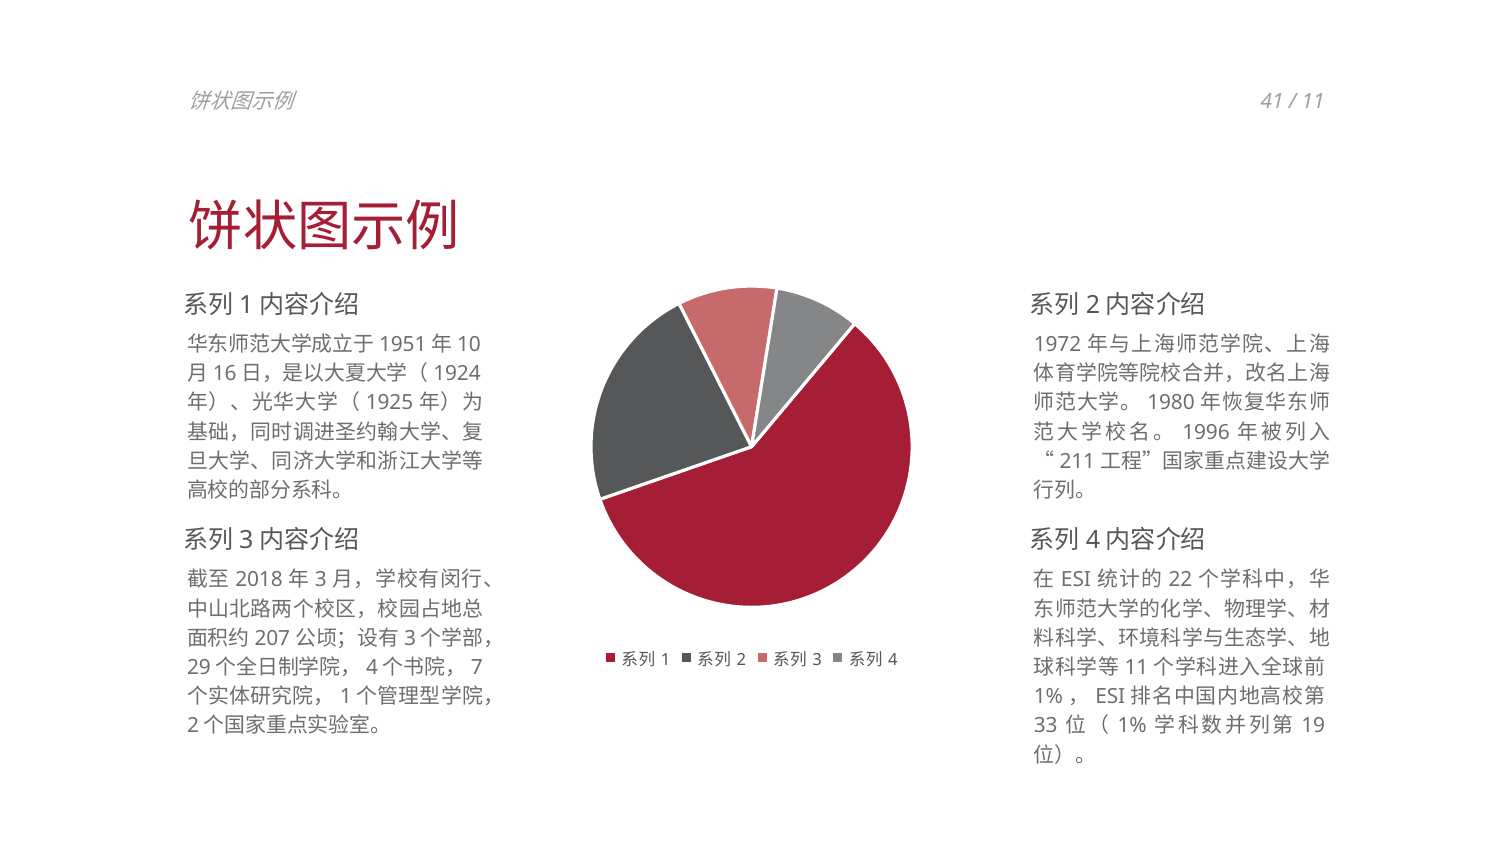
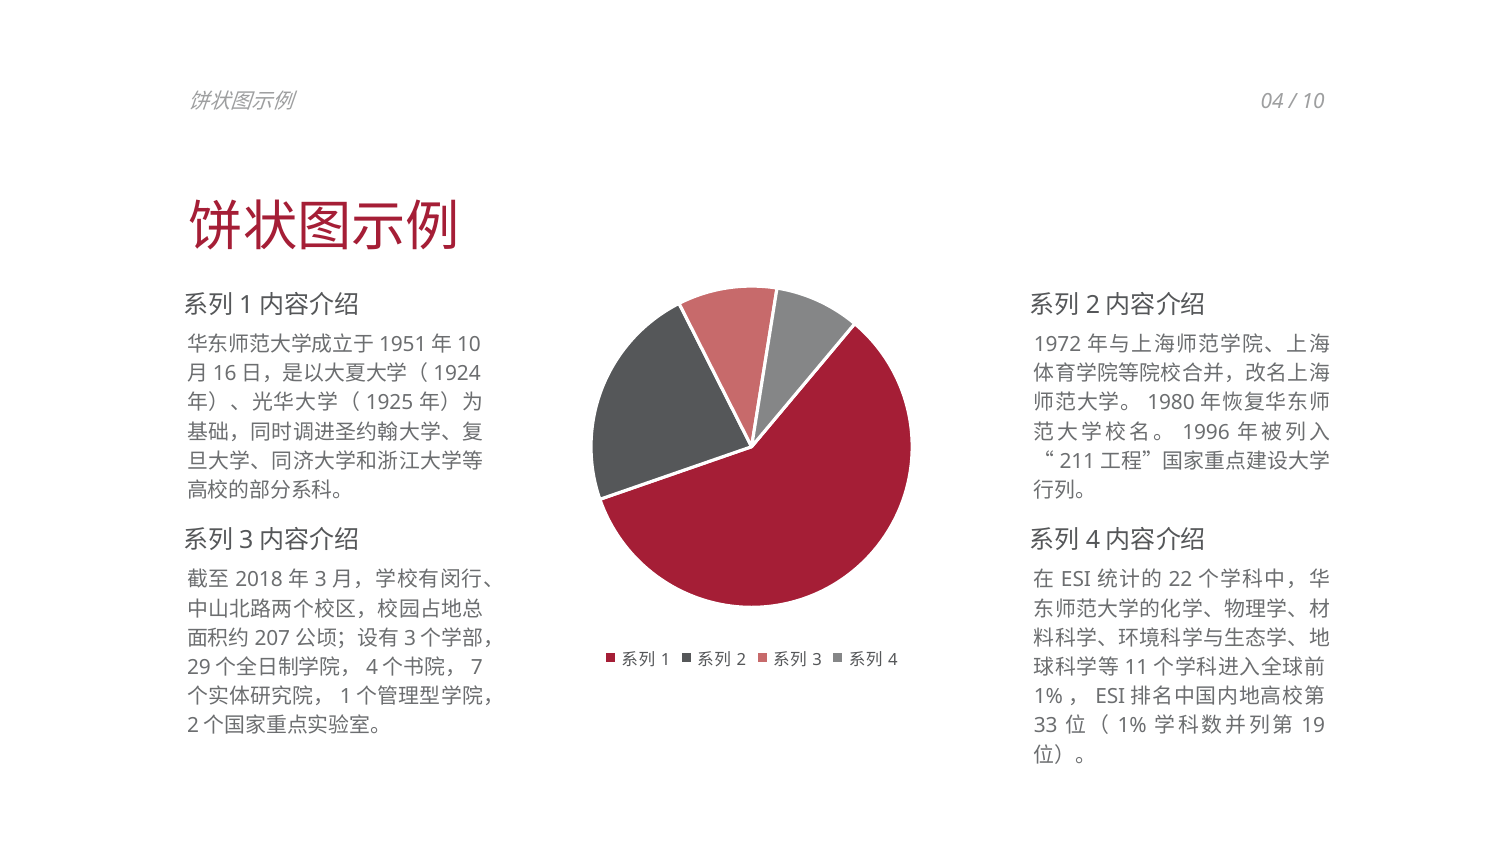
41: 41 -> 04
11 at (1313, 102): 11 -> 10
